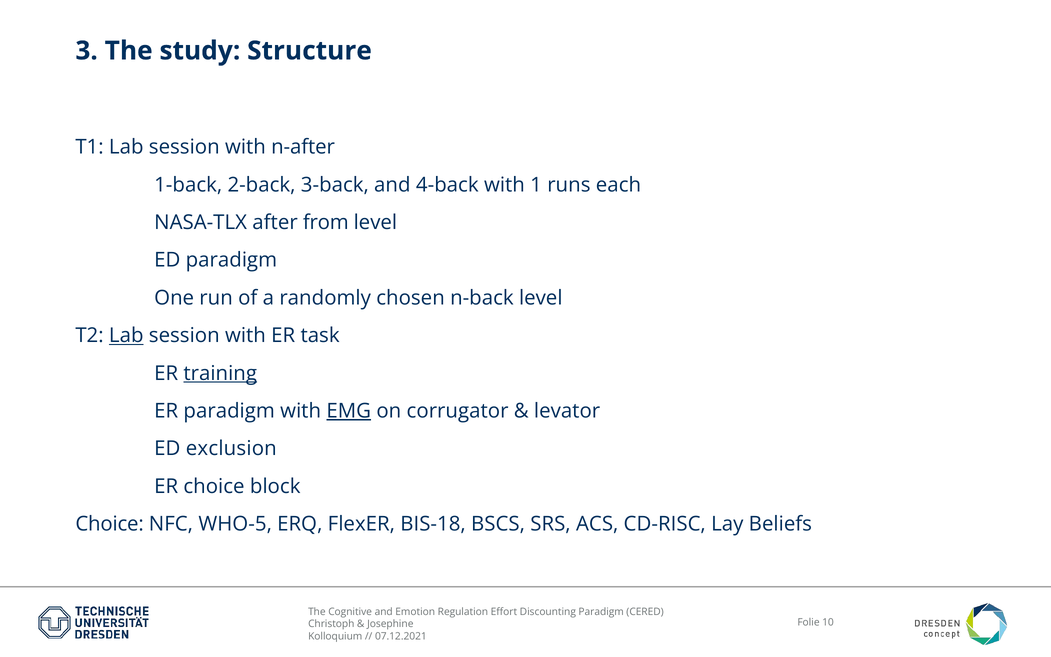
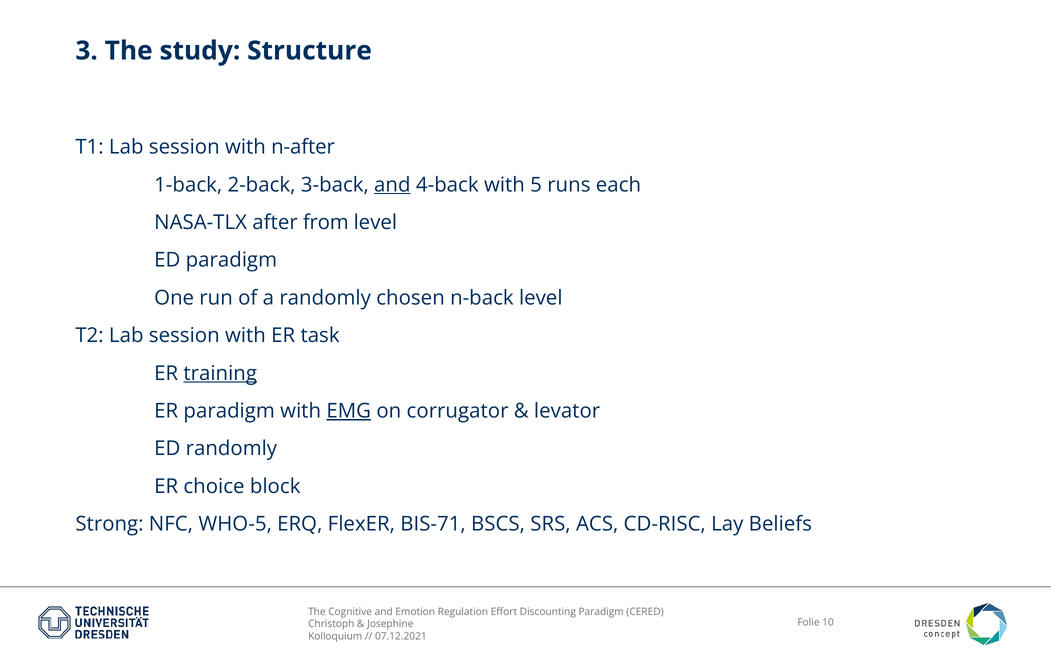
and at (392, 185) underline: none -> present
1: 1 -> 5
Lab at (126, 336) underline: present -> none
ED exclusion: exclusion -> randomly
Choice at (110, 524): Choice -> Strong
BIS-18: BIS-18 -> BIS-71
